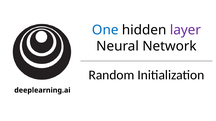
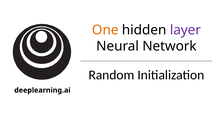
One colour: blue -> orange
